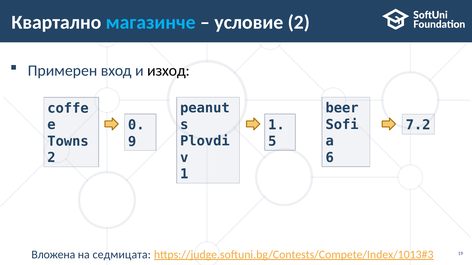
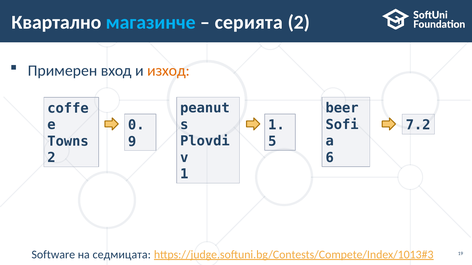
условиe: условиe -> серията
изход colour: black -> orange
Вложена: Вложена -> Software
